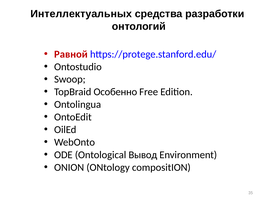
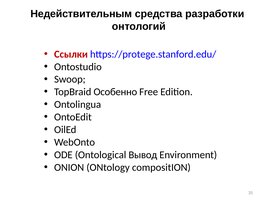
Интеллектуальных: Интеллектуальных -> Недействительным
Равной: Равной -> Ссылки
